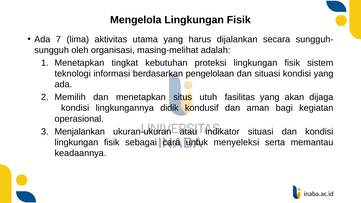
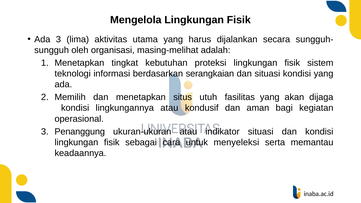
Ada 7: 7 -> 3
pengelolaan: pengelolaan -> serangkaian
lingkungannya didik: didik -> atau
Menjalankan: Menjalankan -> Penanggung
